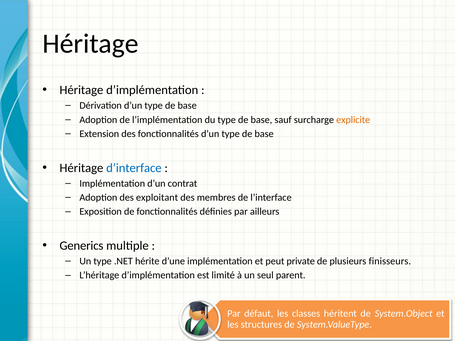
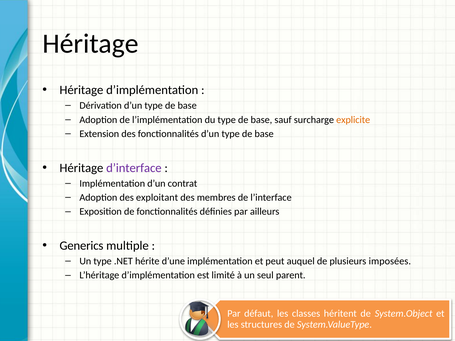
d’interface colour: blue -> purple
private: private -> auquel
finisseurs: finisseurs -> imposées
